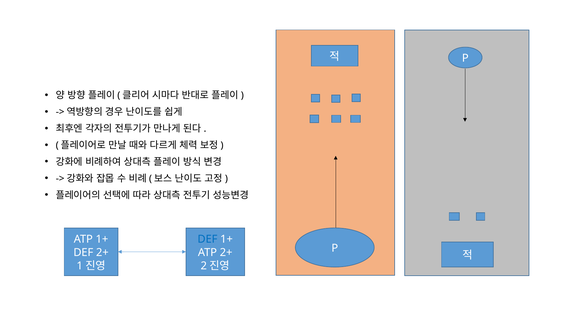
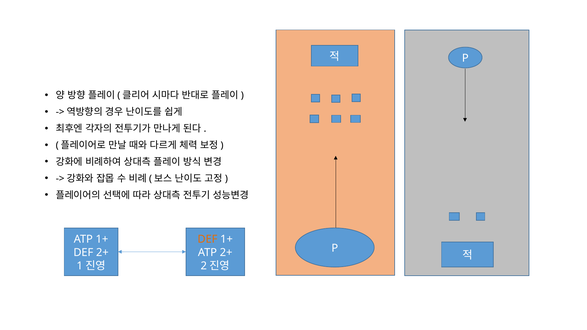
DEF at (207, 239) colour: blue -> orange
